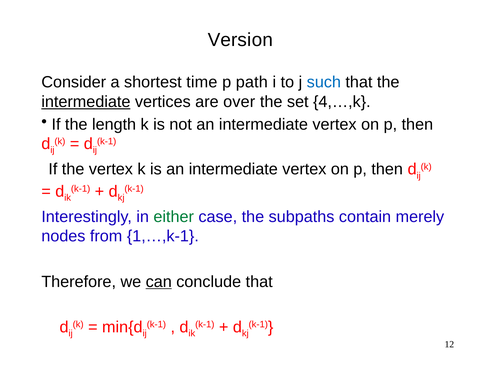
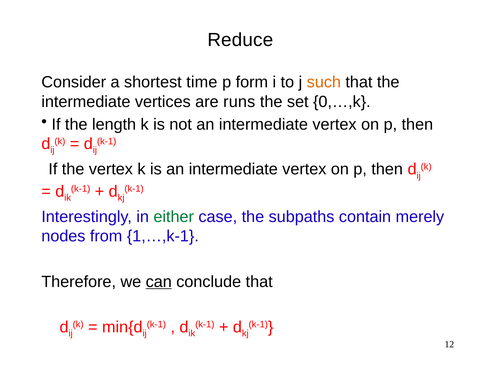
Version: Version -> Reduce
path: path -> form
such colour: blue -> orange
intermediate at (86, 102) underline: present -> none
over: over -> runs
4,…,k: 4,…,k -> 0,…,k
